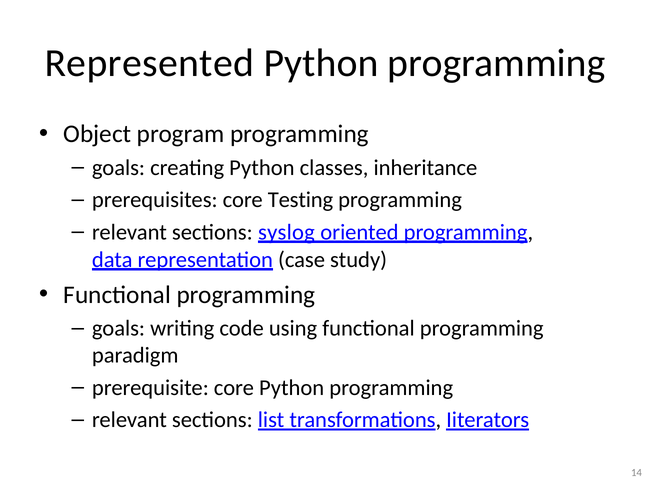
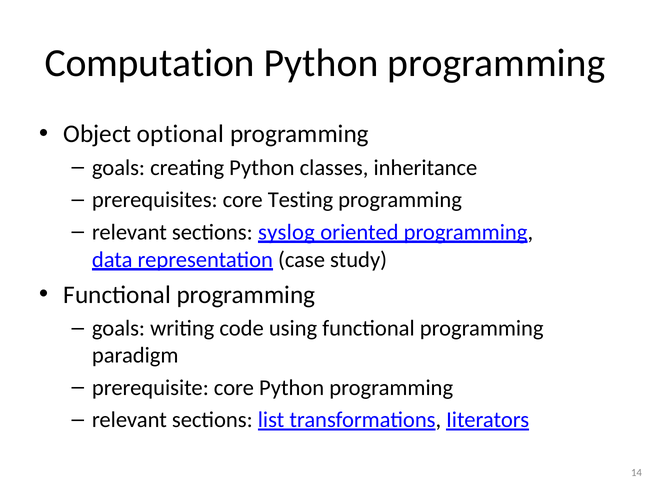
Represented: Represented -> Computation
program: program -> optional
